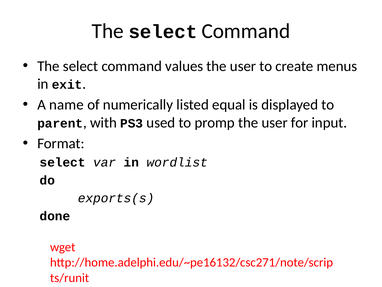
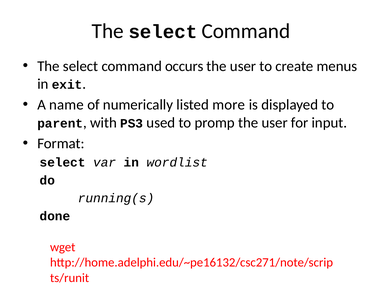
values: values -> occurs
equal: equal -> more
exports(s: exports(s -> running(s
